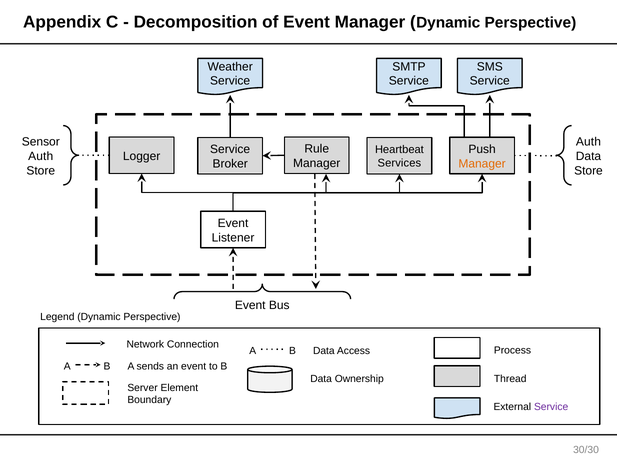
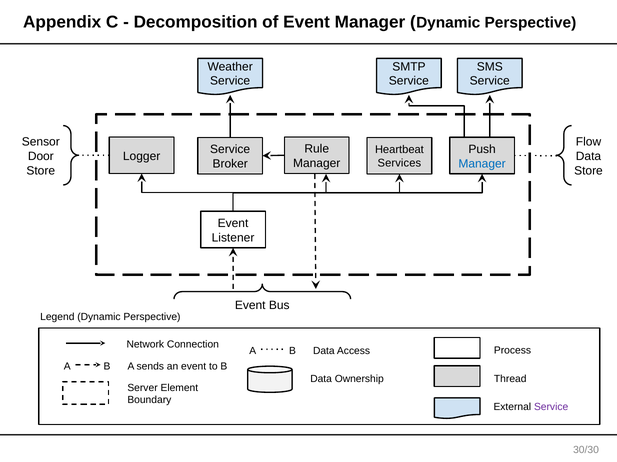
Auth at (588, 142): Auth -> Flow
Auth at (41, 157): Auth -> Door
Manager at (482, 164) colour: orange -> blue
